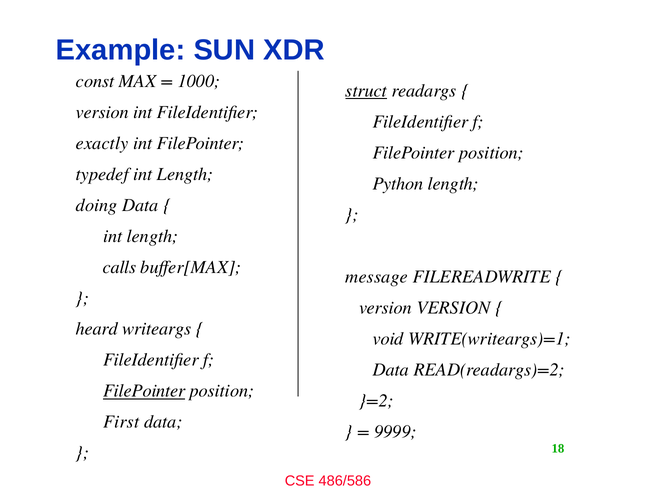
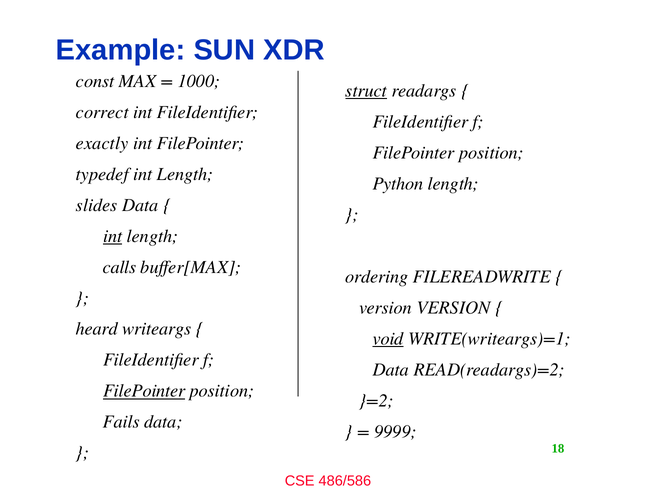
version at (102, 112): version -> correct
doing: doing -> slides
int at (113, 236) underline: none -> present
message: message -> ordering
void underline: none -> present
First: First -> Fails
